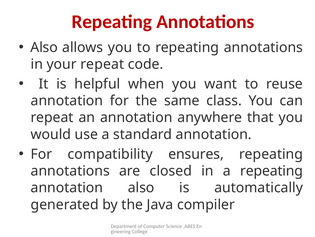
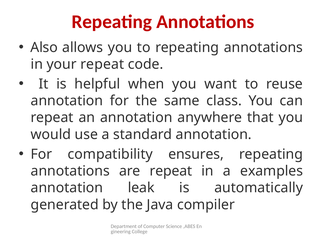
are closed: closed -> repeat
a repeating: repeating -> examples
annotation also: also -> leak
